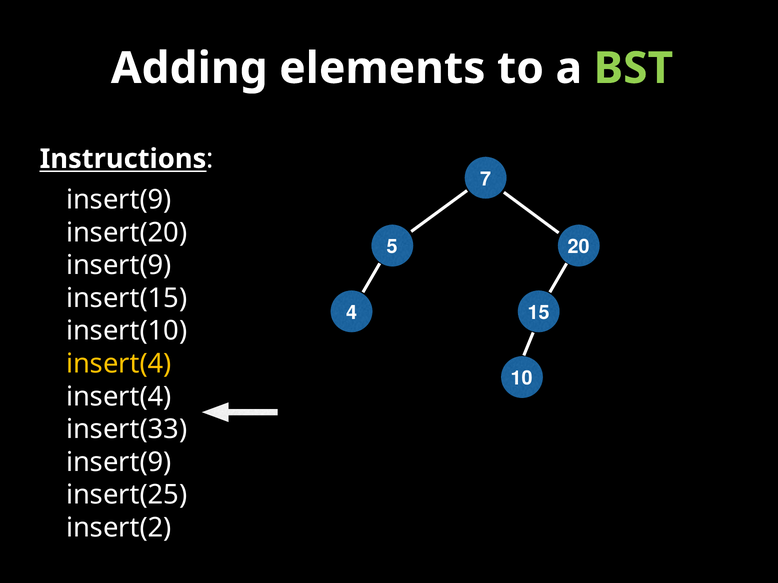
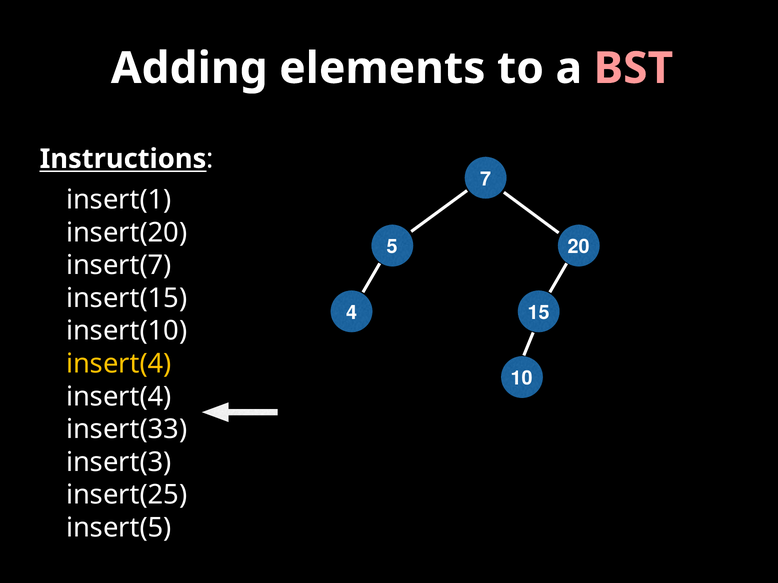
BST colour: light green -> pink
insert(9 at (119, 200): insert(9 -> insert(1
insert(9 at (119, 266): insert(9 -> insert(7
insert(9 at (119, 463): insert(9 -> insert(3
insert(2: insert(2 -> insert(5
